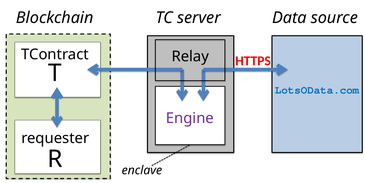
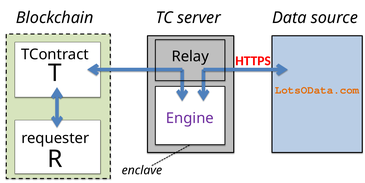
LotsOData.com colour: blue -> orange
